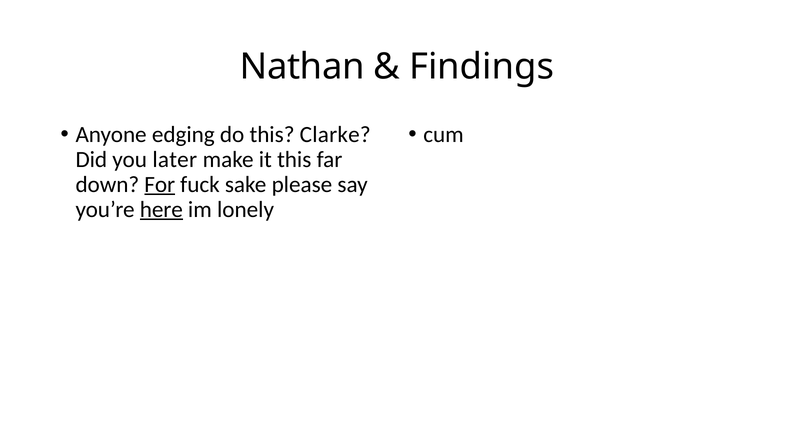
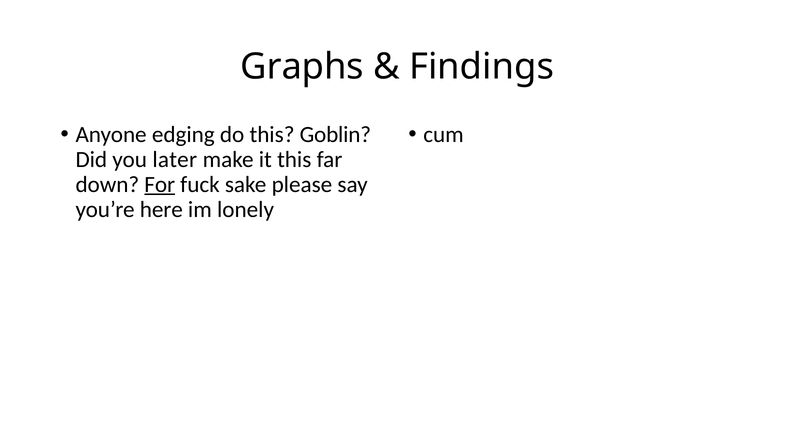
Nathan: Nathan -> Graphs
Clarke: Clarke -> Goblin
here underline: present -> none
